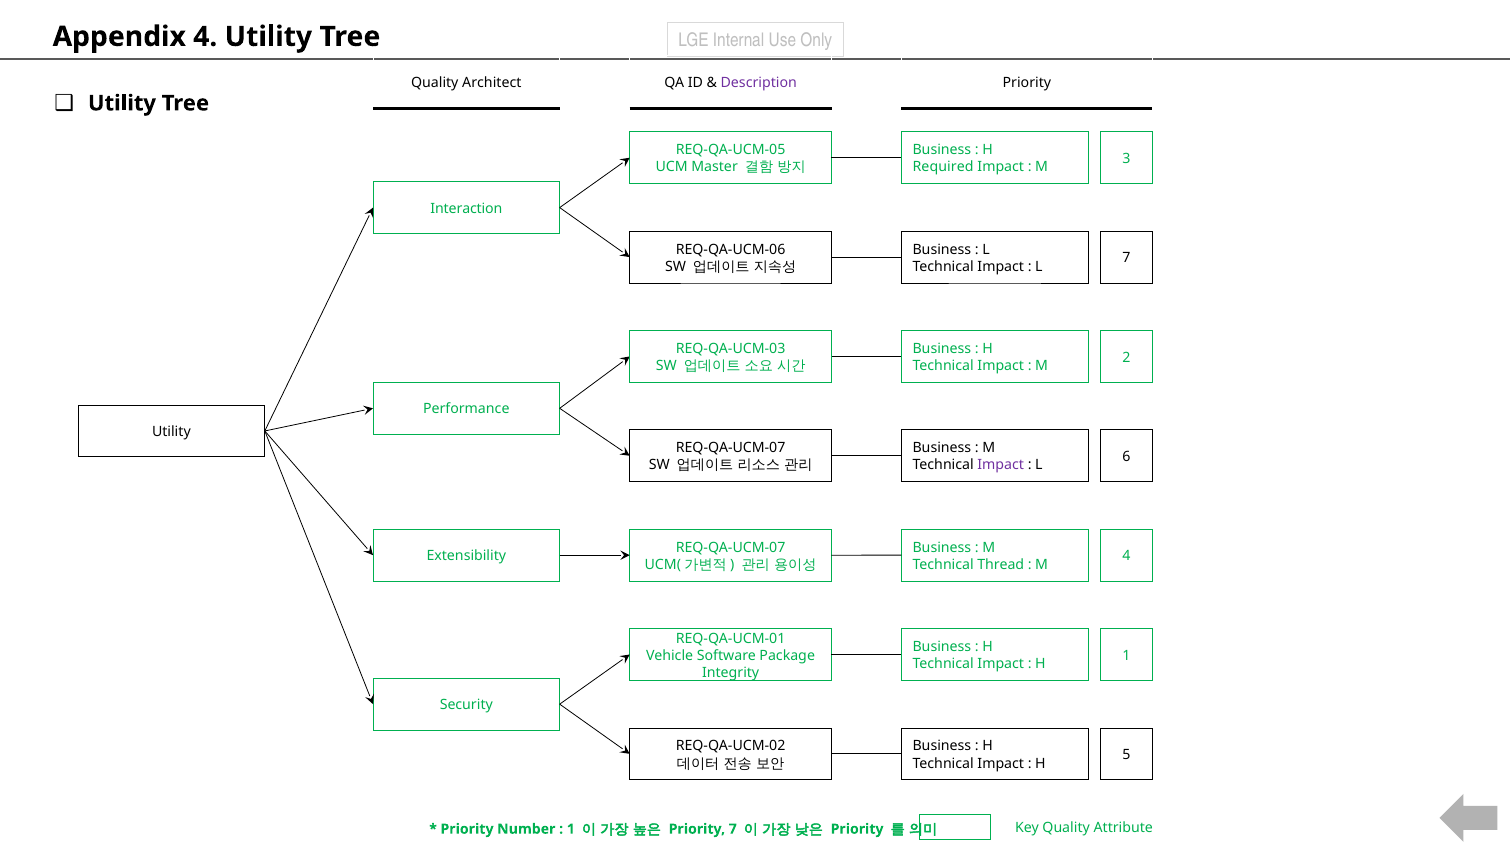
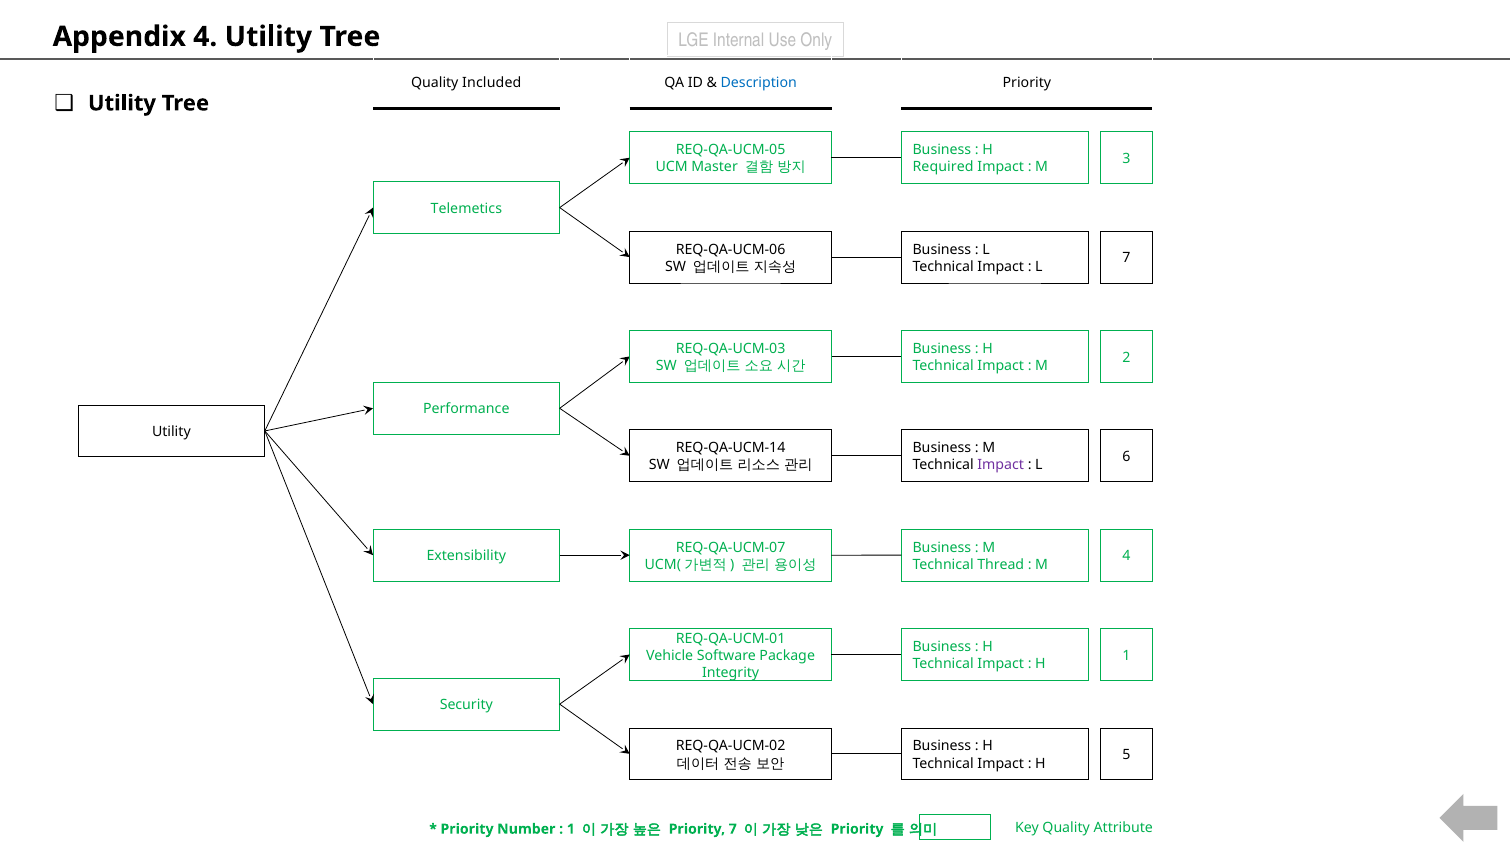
Architect: Architect -> Included
Description colour: purple -> blue
Interaction: Interaction -> Telemetics
REQ-QA-UCM-07 at (731, 448): REQ-QA-UCM-07 -> REQ-QA-UCM-14
